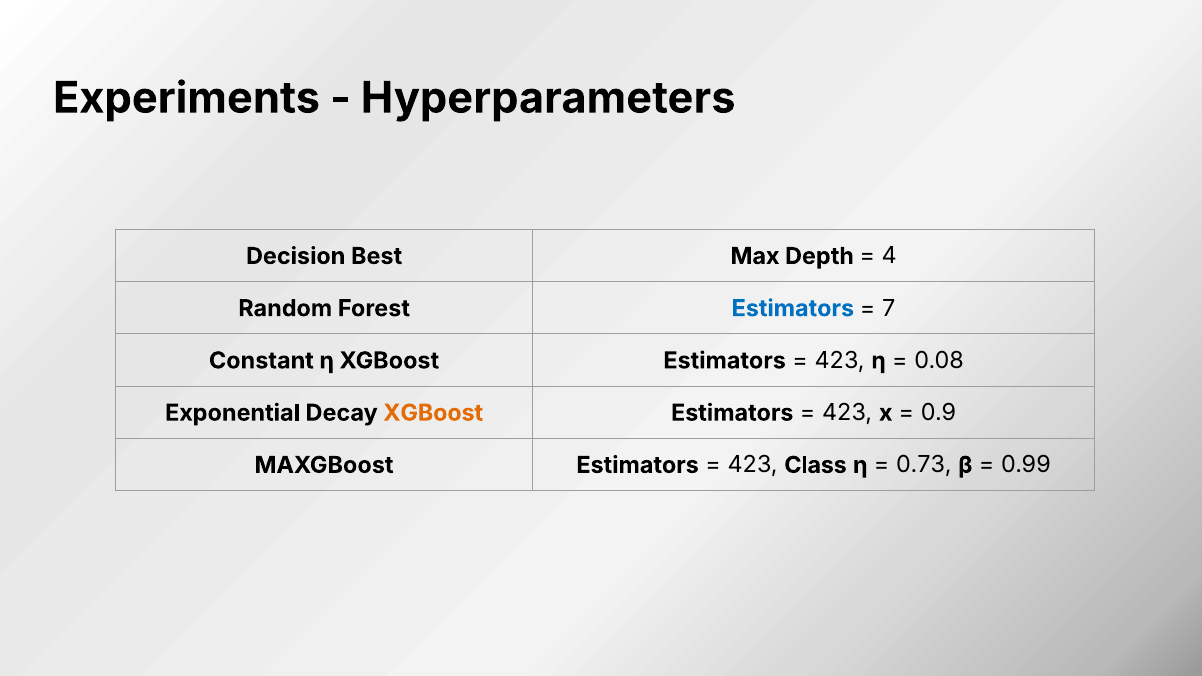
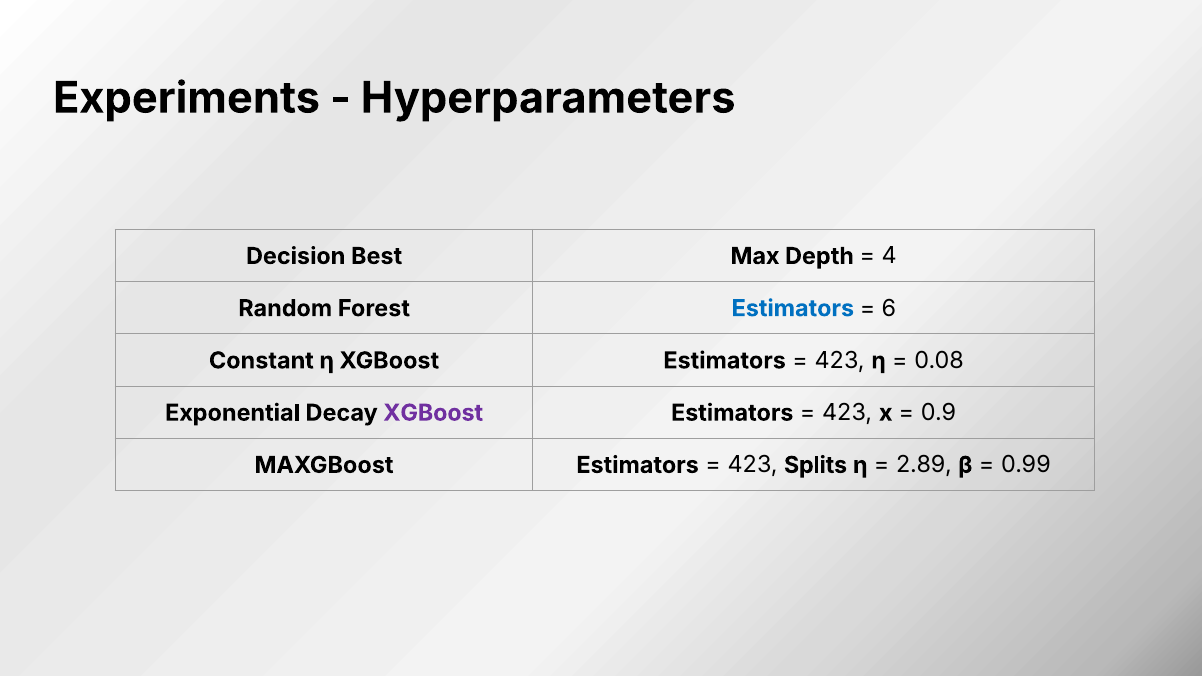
7: 7 -> 6
XGBoost at (433, 413) colour: orange -> purple
Class: Class -> Splits
0.73: 0.73 -> 2.89
